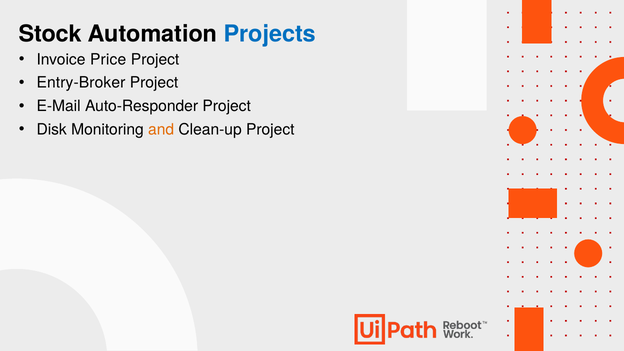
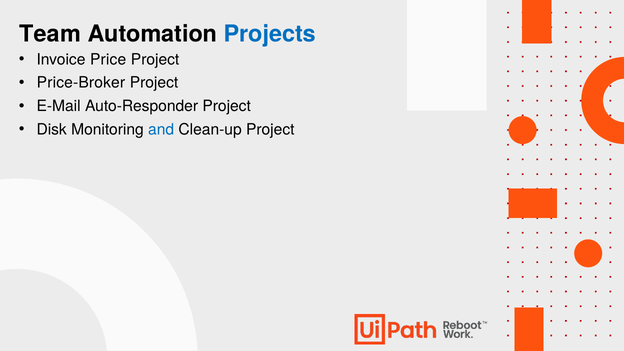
Stock: Stock -> Team
Entry-Broker: Entry-Broker -> Price-Broker
and colour: orange -> blue
